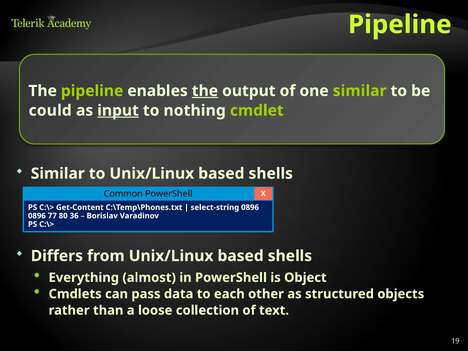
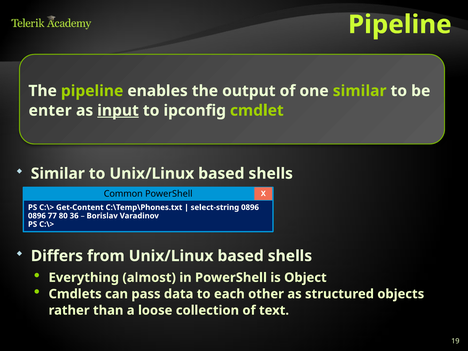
the at (205, 91) underline: present -> none
could: could -> enter
nothing: nothing -> ipconfig
